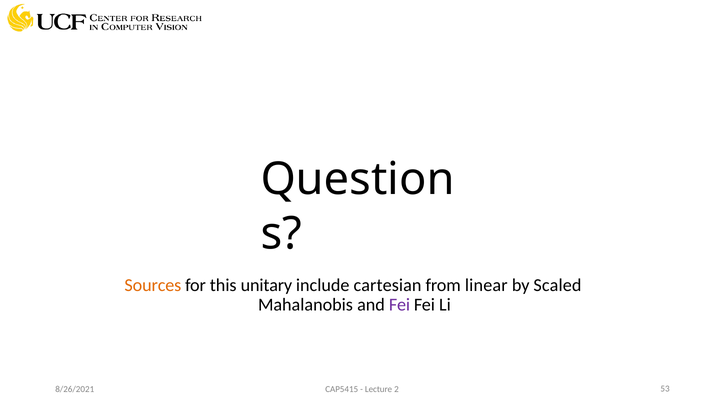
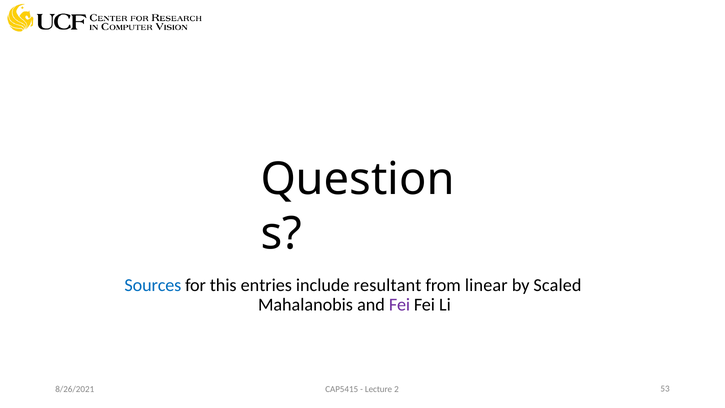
Sources colour: orange -> blue
unitary: unitary -> entries
cartesian: cartesian -> resultant
